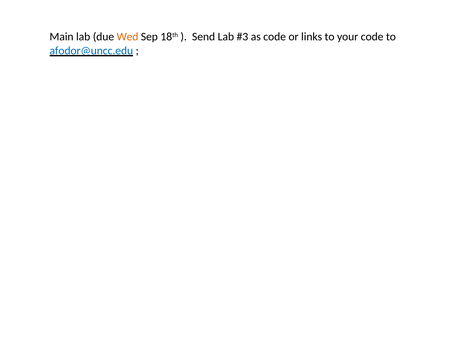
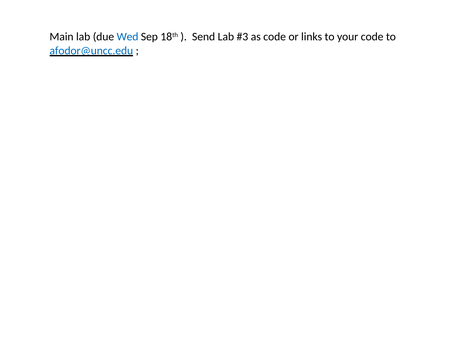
Wed colour: orange -> blue
